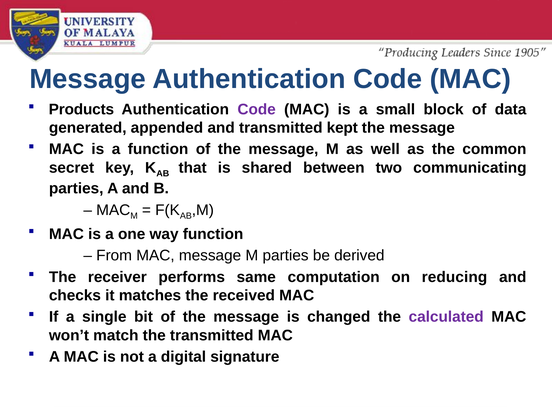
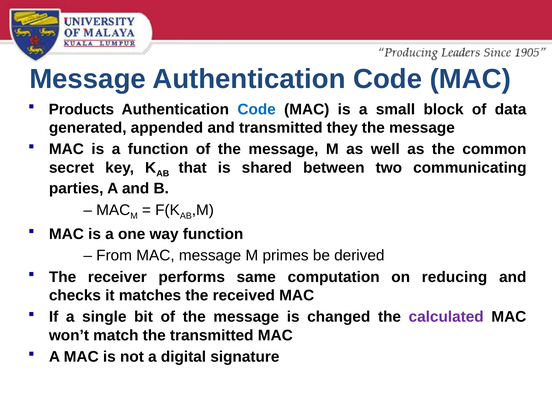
Code at (257, 109) colour: purple -> blue
kept: kept -> they
M parties: parties -> primes
